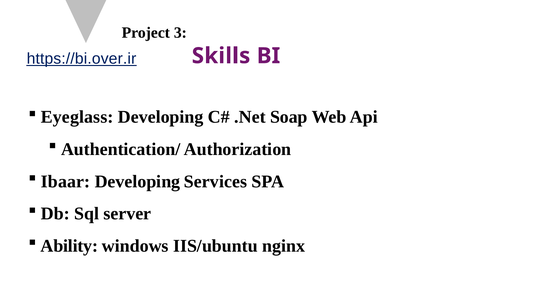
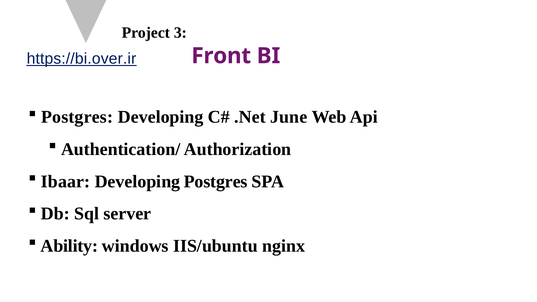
Skills: Skills -> Front
Eyeglass at (77, 117): Eyeglass -> Postgres
Soap: Soap -> June
Developing Services: Services -> Postgres
